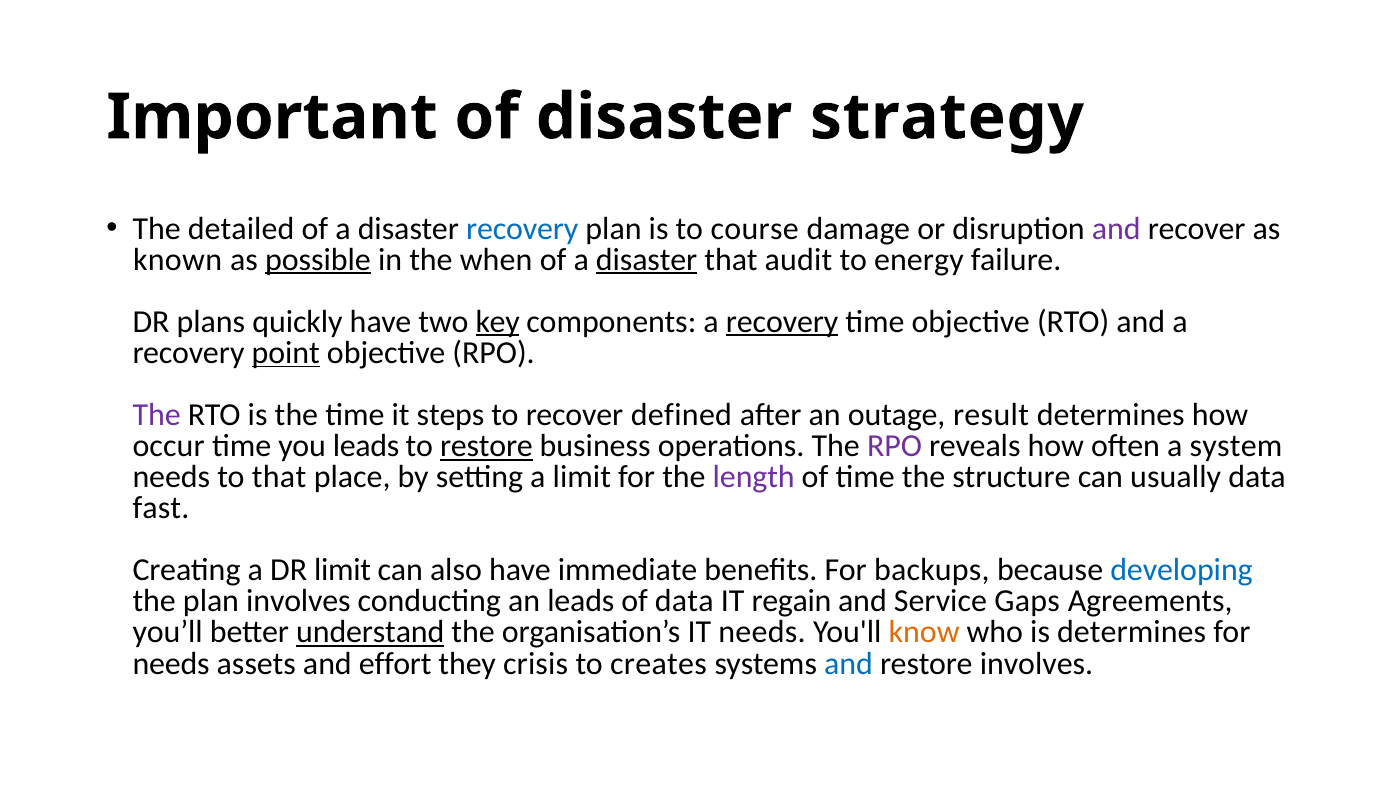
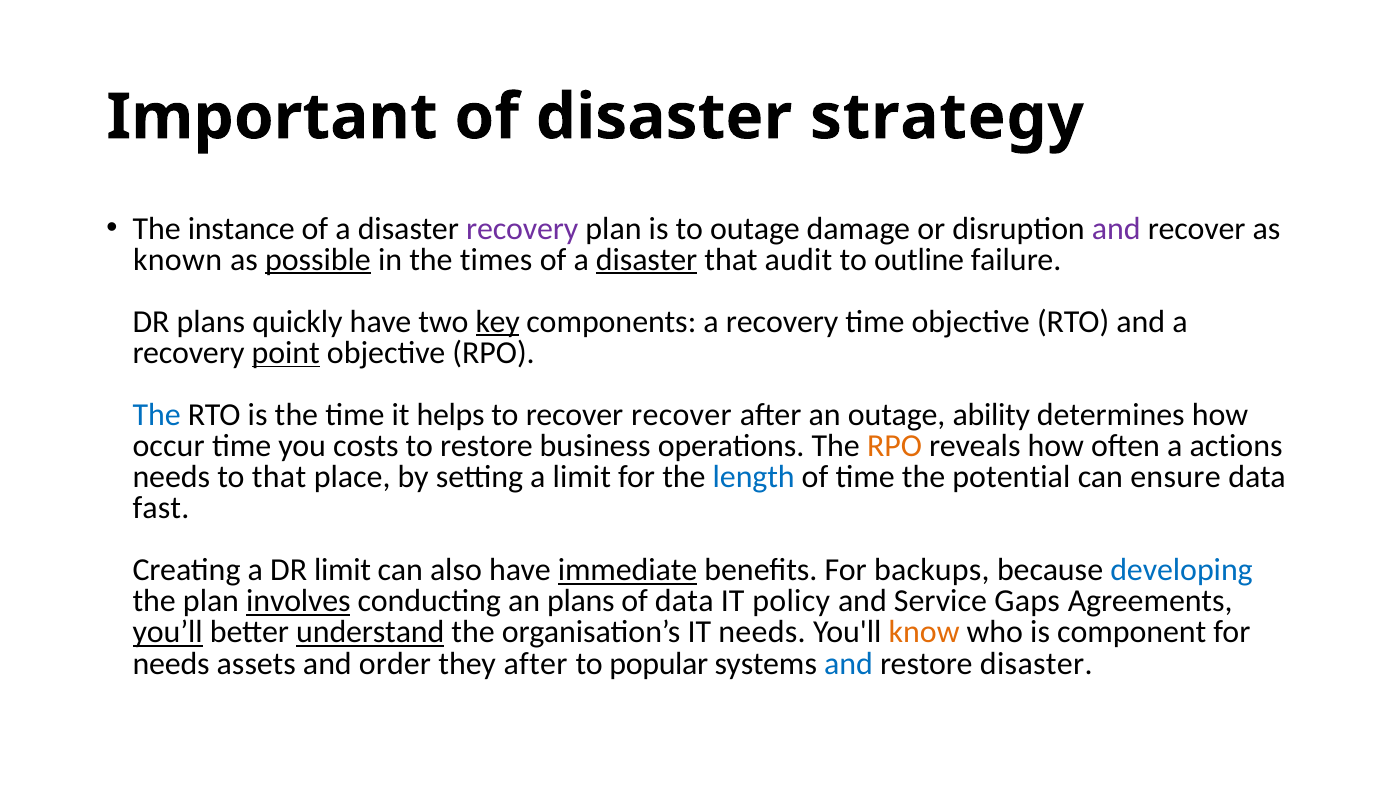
detailed: detailed -> instance
recovery at (522, 228) colour: blue -> purple
to course: course -> outage
when: when -> times
energy: energy -> outline
recovery at (782, 322) underline: present -> none
The at (157, 415) colour: purple -> blue
steps: steps -> helps
recover defined: defined -> recover
result: result -> ability
you leads: leads -> costs
restore at (486, 446) underline: present -> none
RPO at (894, 446) colour: purple -> orange
system: system -> actions
length colour: purple -> blue
structure: structure -> potential
usually: usually -> ensure
immediate underline: none -> present
involves at (298, 601) underline: none -> present
an leads: leads -> plans
regain: regain -> policy
you’ll underline: none -> present
is determines: determines -> component
effort: effort -> order
they crisis: crisis -> after
creates: creates -> popular
restore involves: involves -> disaster
